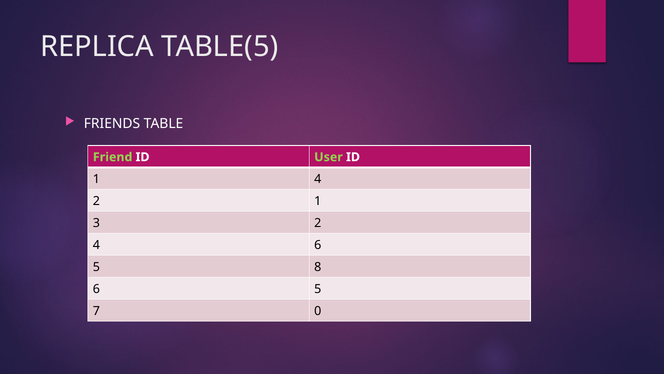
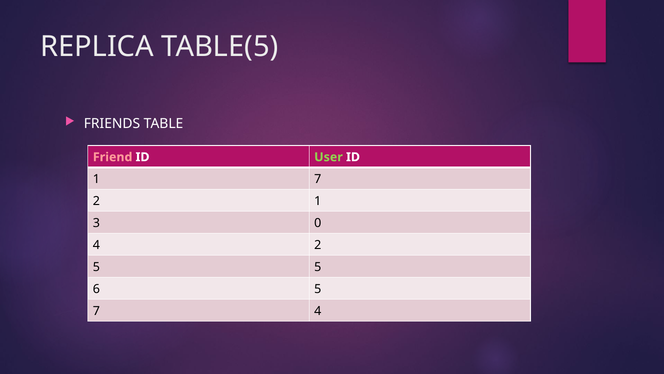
Friend colour: light green -> pink
1 4: 4 -> 7
3 2: 2 -> 0
4 6: 6 -> 2
5 8: 8 -> 5
7 0: 0 -> 4
